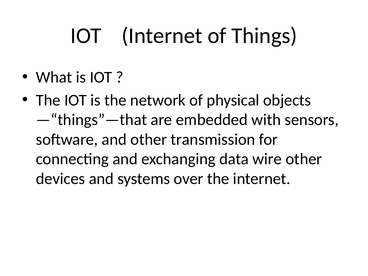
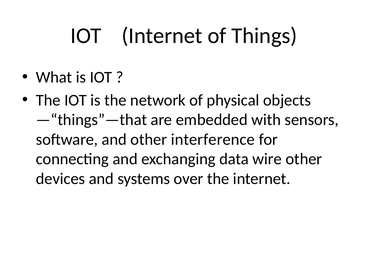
transmission: transmission -> interference
